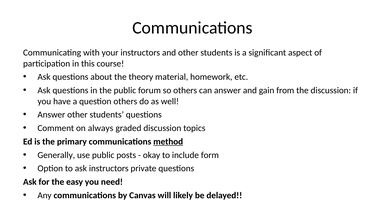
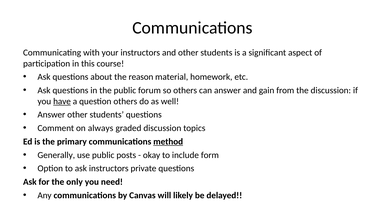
theory: theory -> reason
have underline: none -> present
easy: easy -> only
